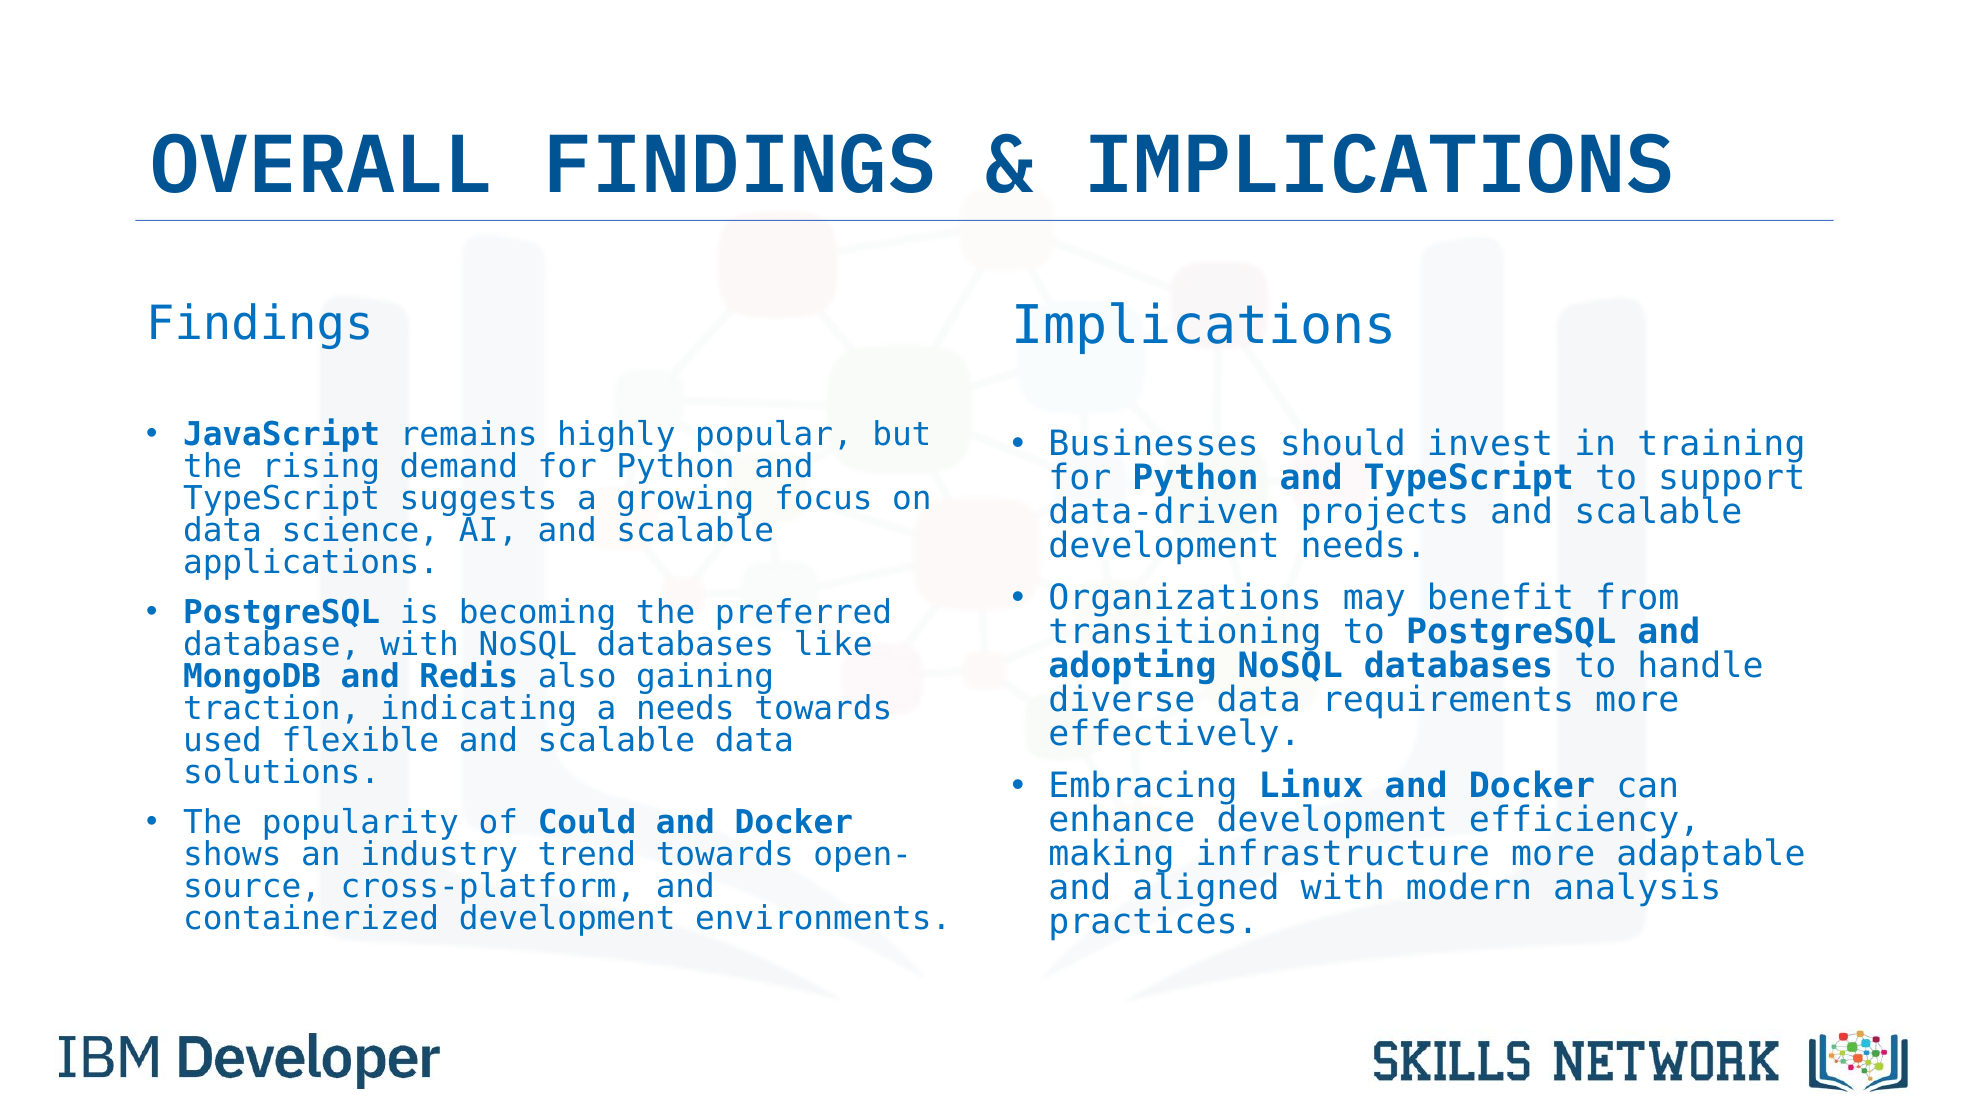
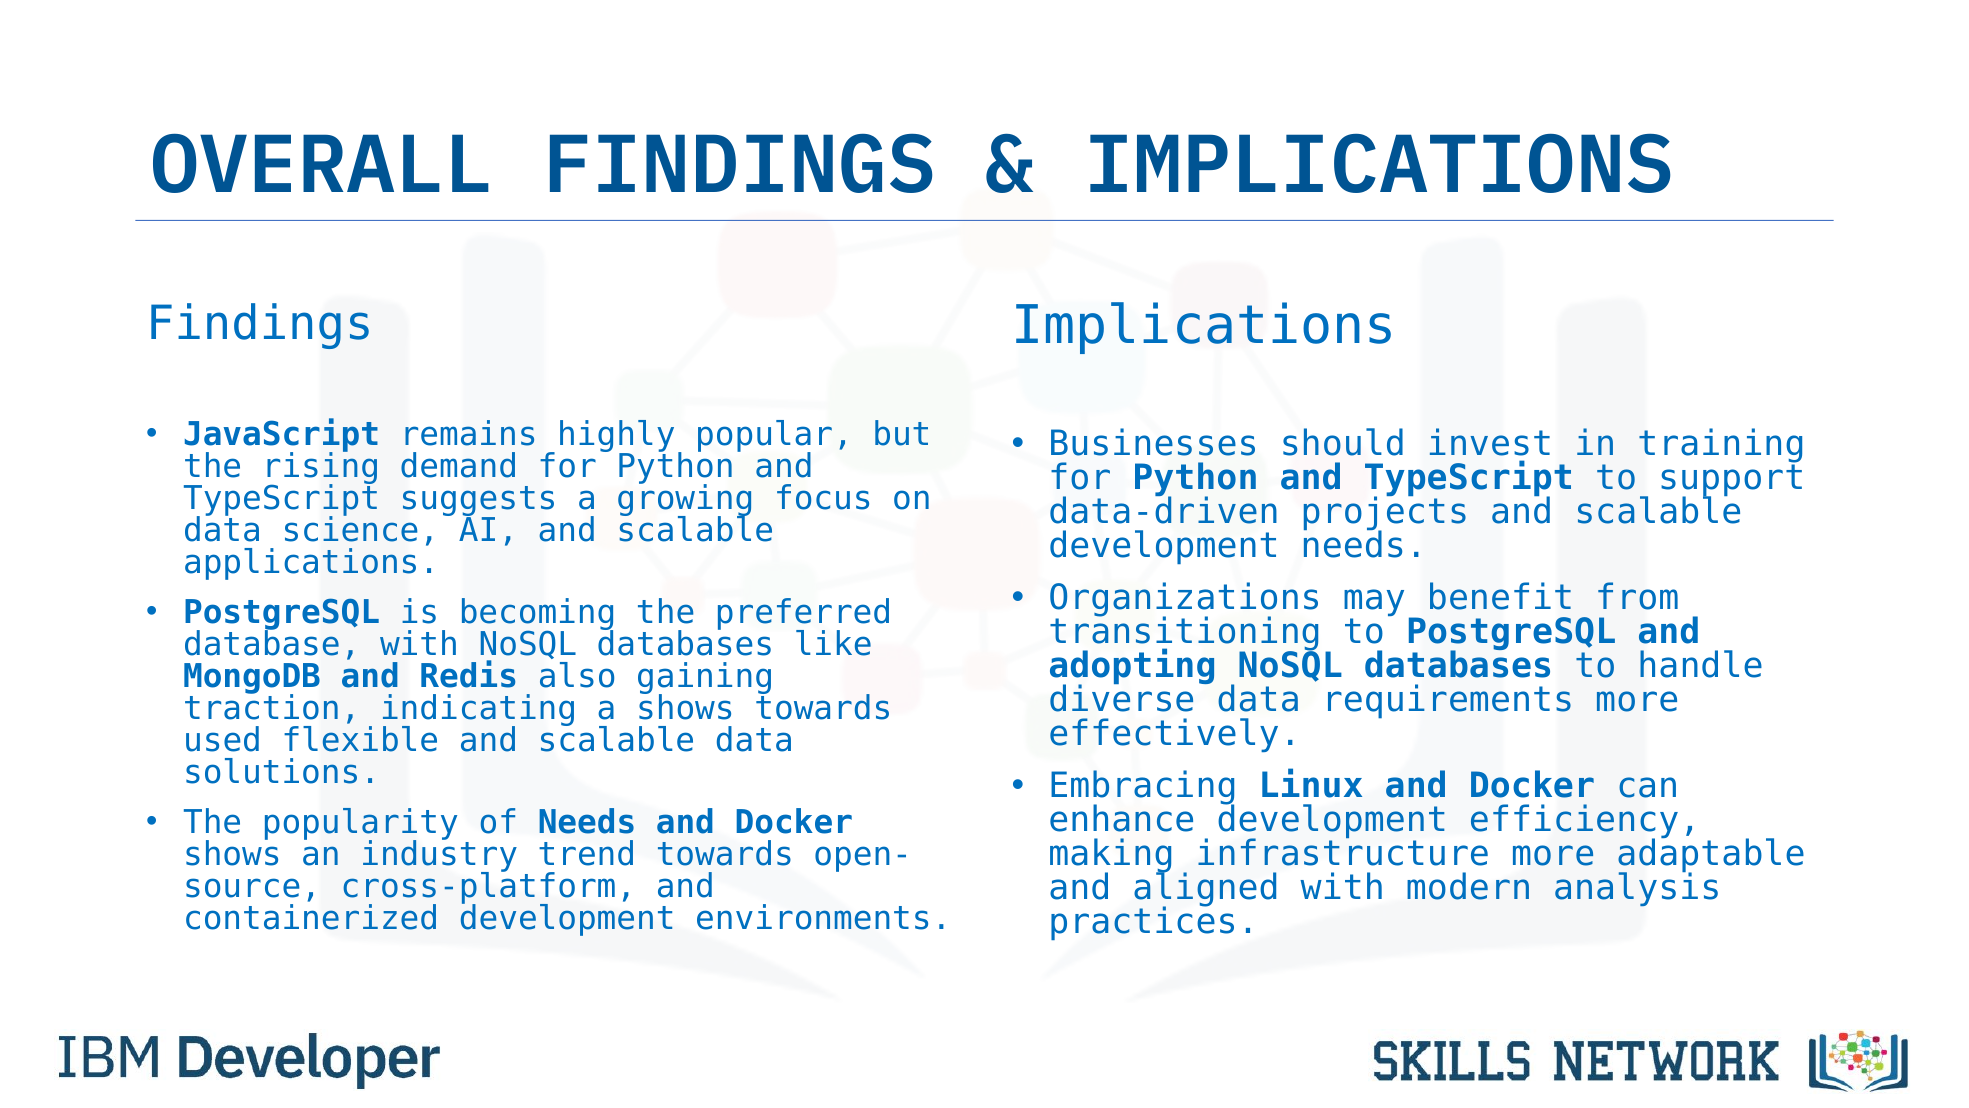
a needs: needs -> shows
of Could: Could -> Needs
